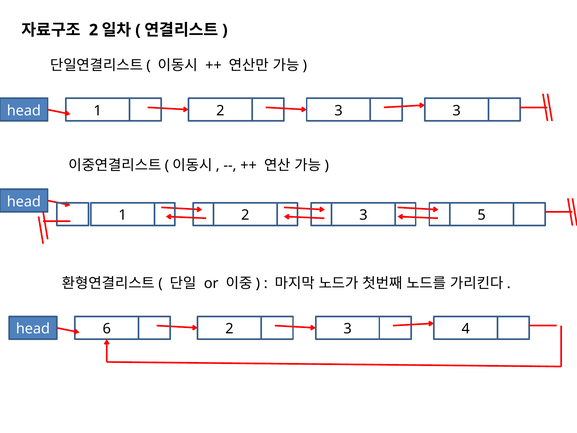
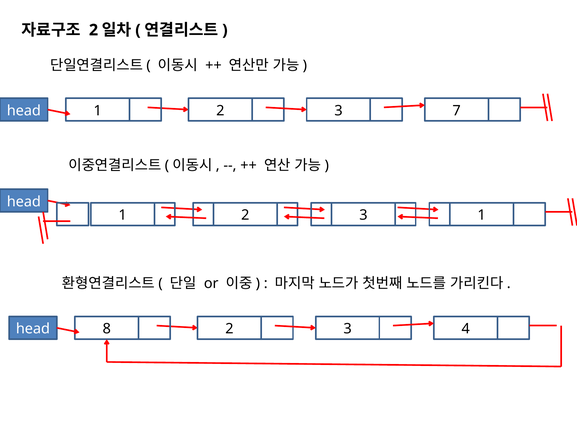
3 3: 3 -> 7
3 5: 5 -> 1
6: 6 -> 8
